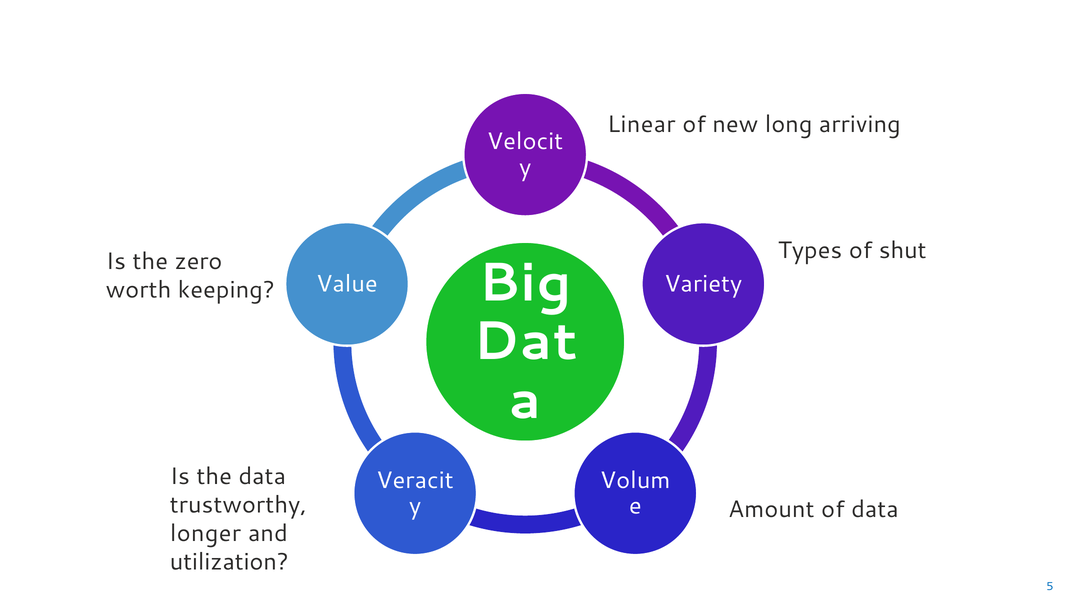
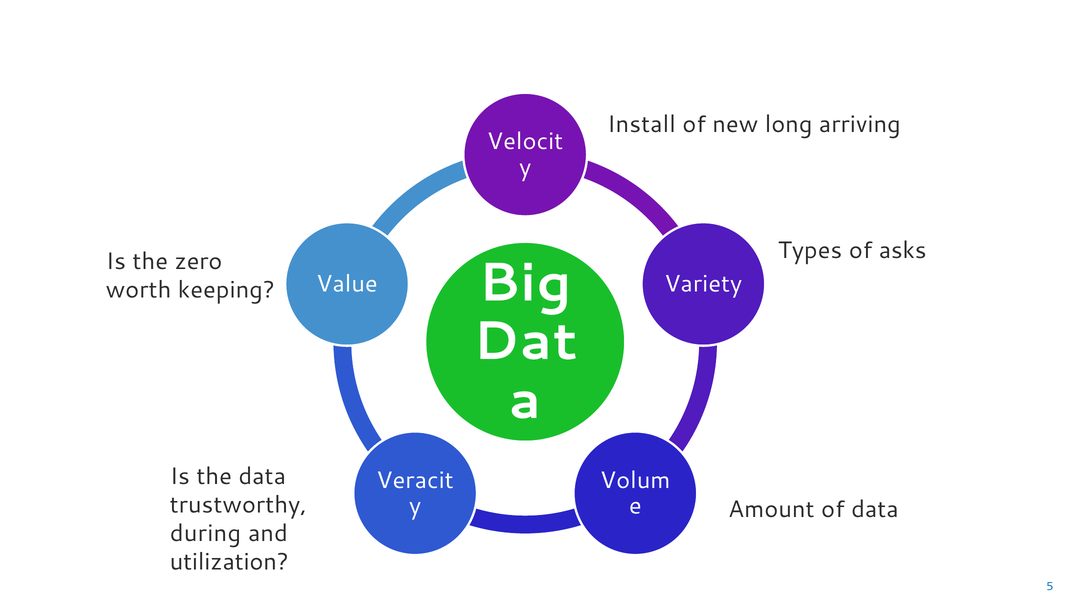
Linear: Linear -> Install
shut: shut -> asks
longer: longer -> during
